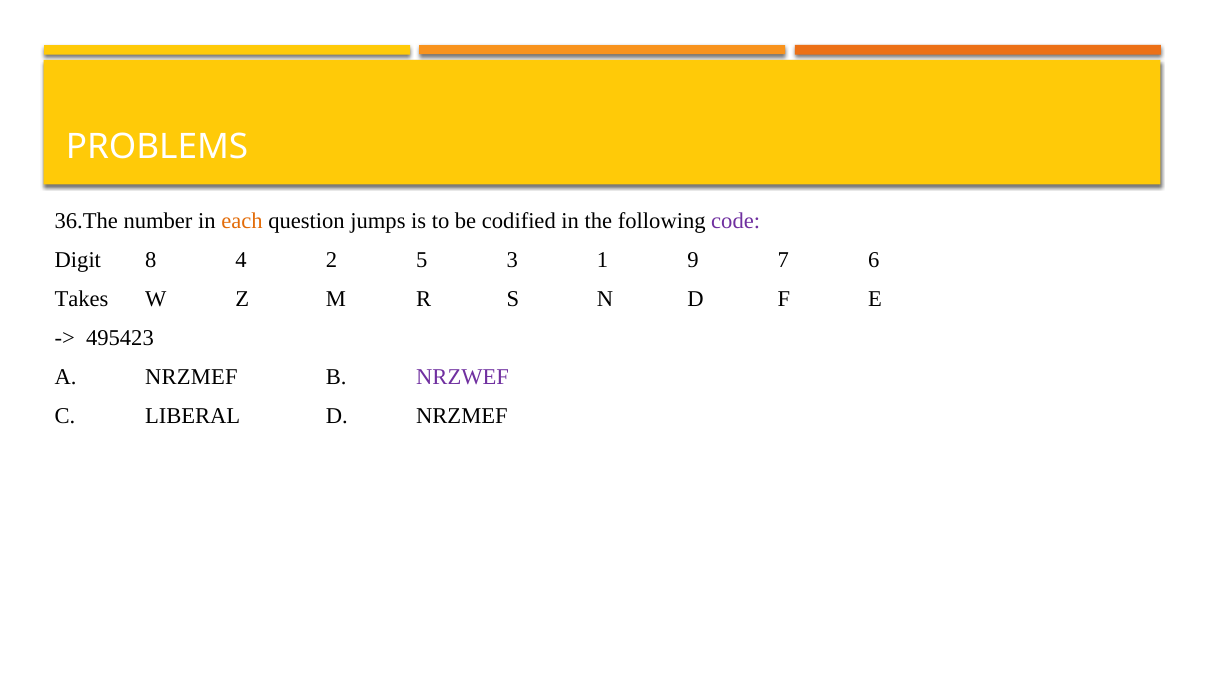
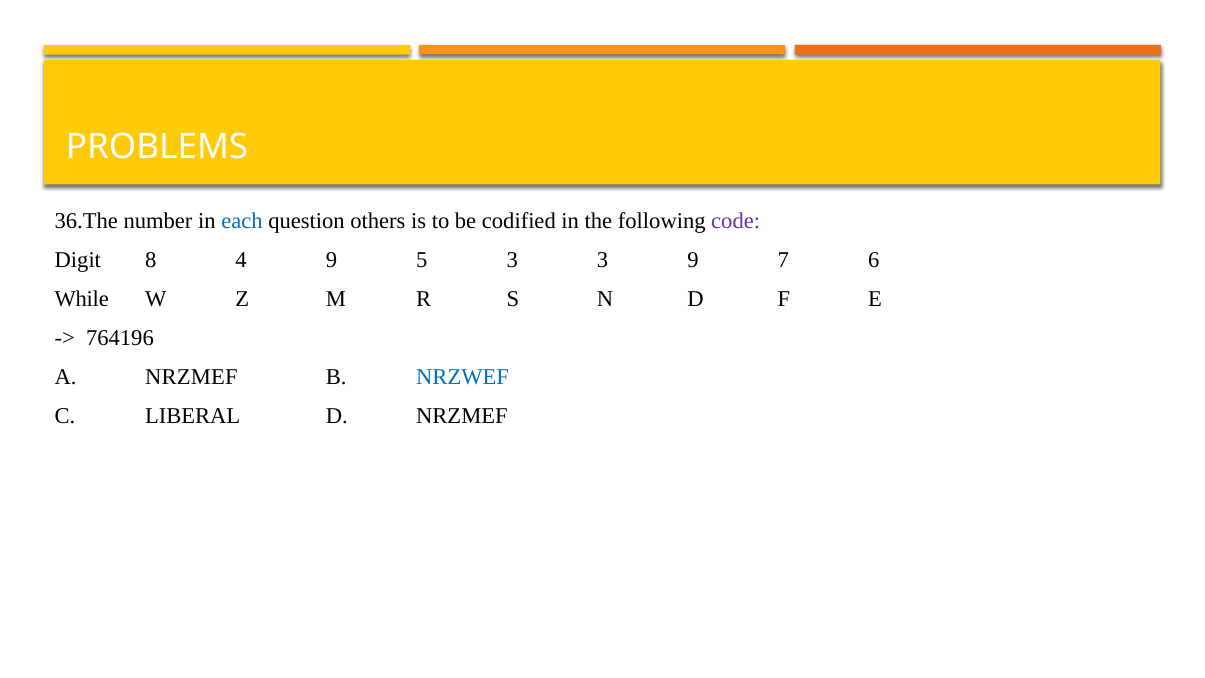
each colour: orange -> blue
jumps: jumps -> others
4 2: 2 -> 9
3 1: 1 -> 3
Takes: Takes -> While
495423: 495423 -> 764196
NRZWEF colour: purple -> blue
